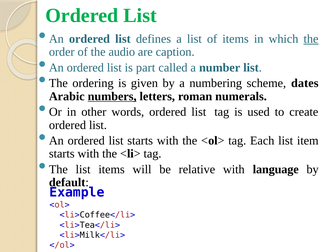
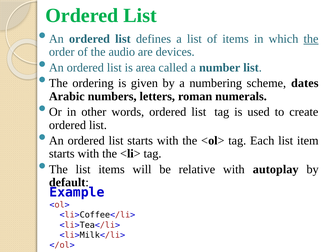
caption: caption -> devices
part: part -> area
numbers underline: present -> none
language: language -> autoplay
